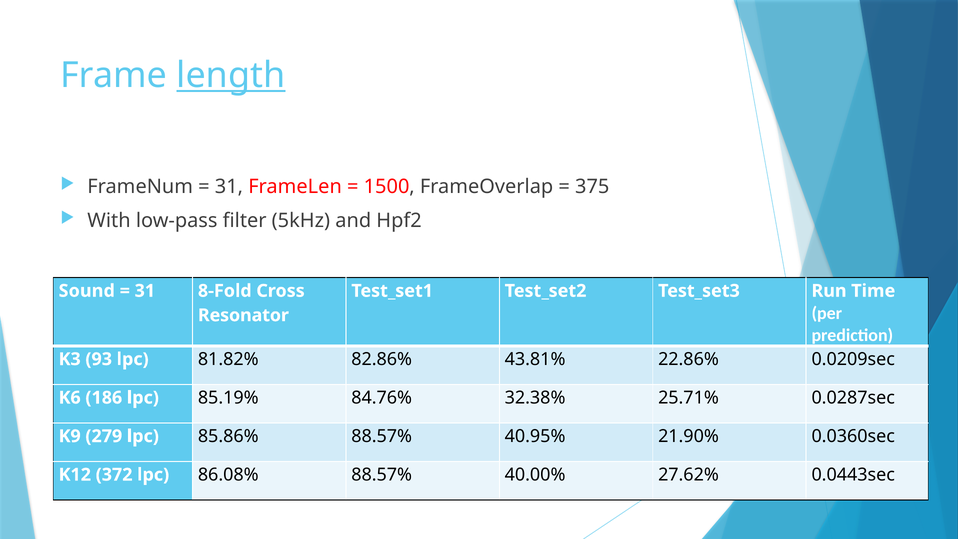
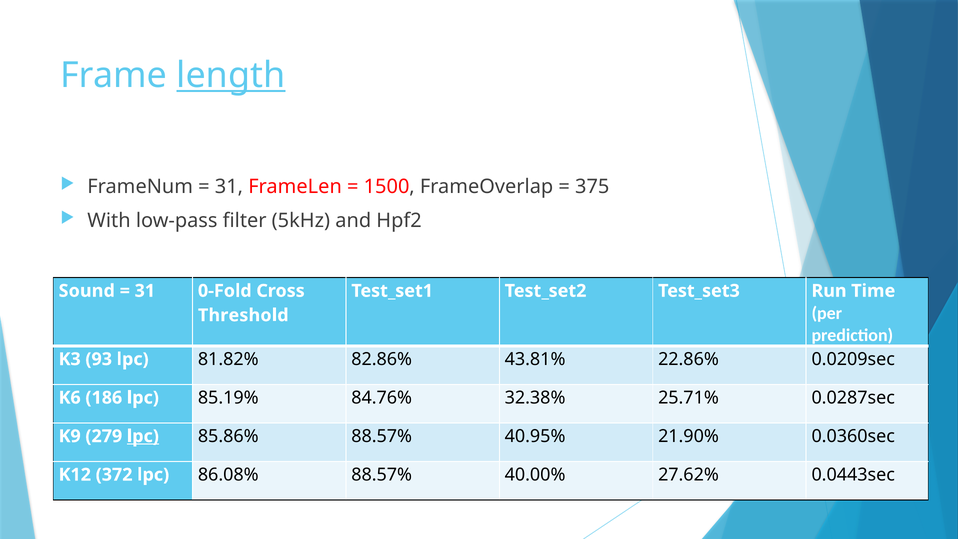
8-Fold: 8-Fold -> 0-Fold
Resonator: Resonator -> Threshold
lpc at (143, 436) underline: none -> present
